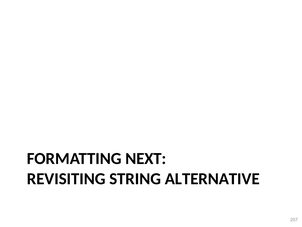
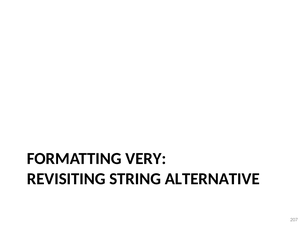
NEXT: NEXT -> VERY
